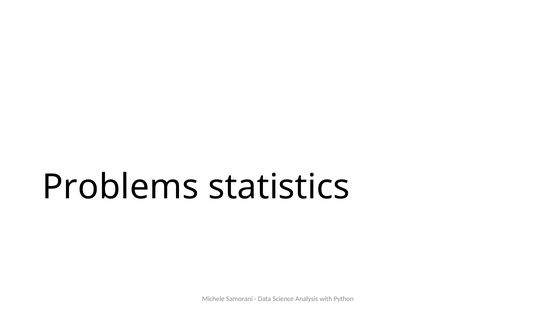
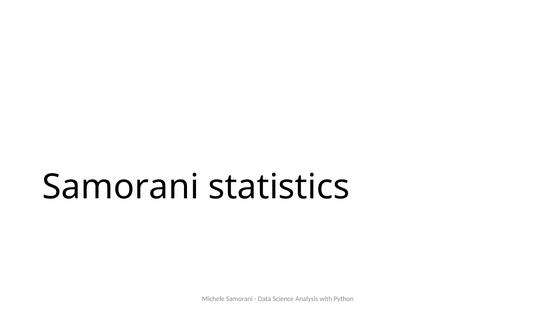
Problems at (121, 187): Problems -> Samorani
